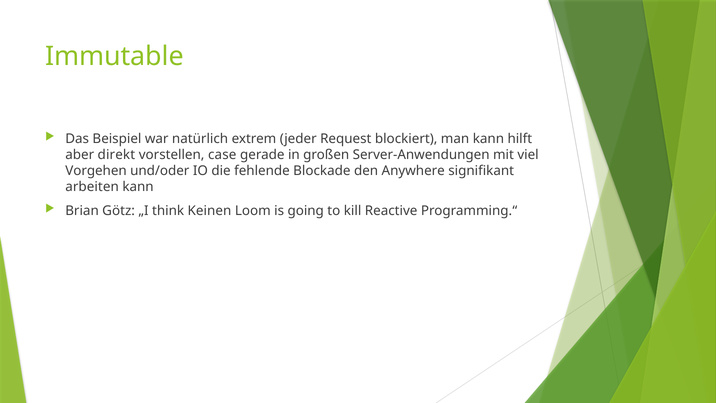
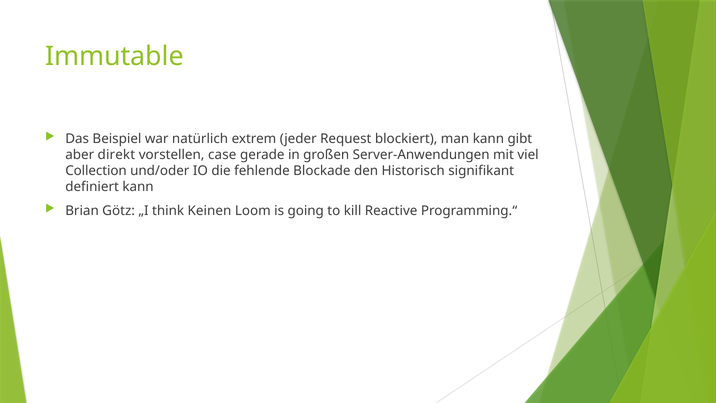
hilft: hilft -> gibt
Vorgehen: Vorgehen -> Collection
Anywhere: Anywhere -> Historisch
arbeiten: arbeiten -> definiert
